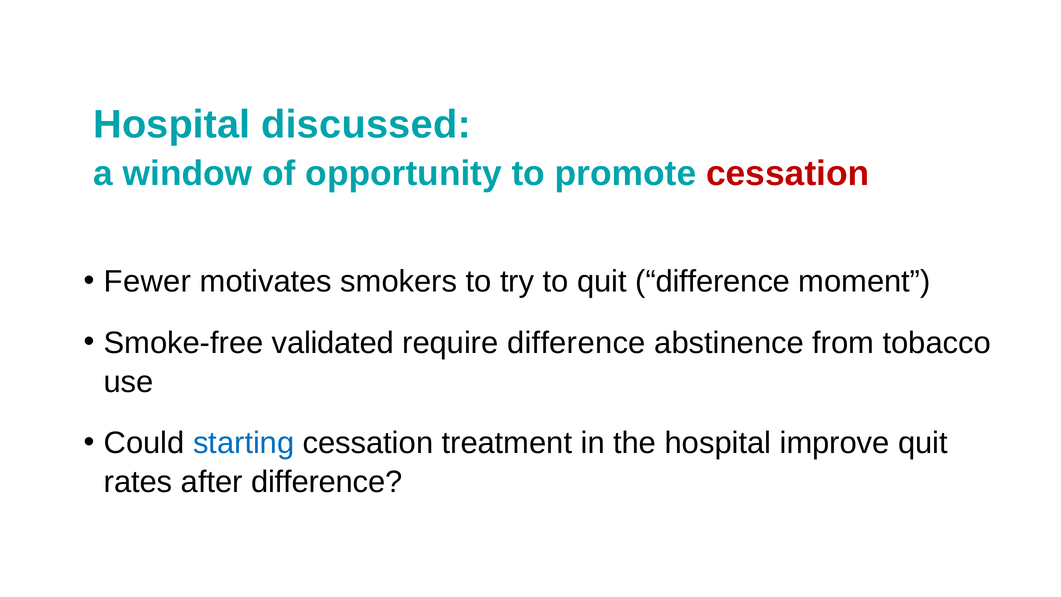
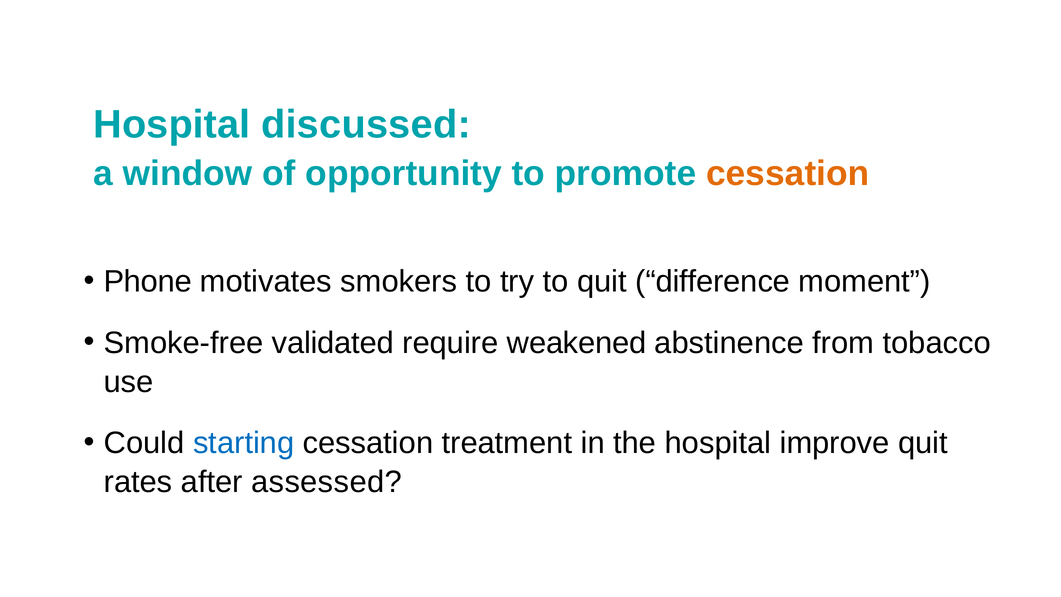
cessation at (788, 173) colour: red -> orange
Fewer: Fewer -> Phone
require difference: difference -> weakened
after difference: difference -> assessed
